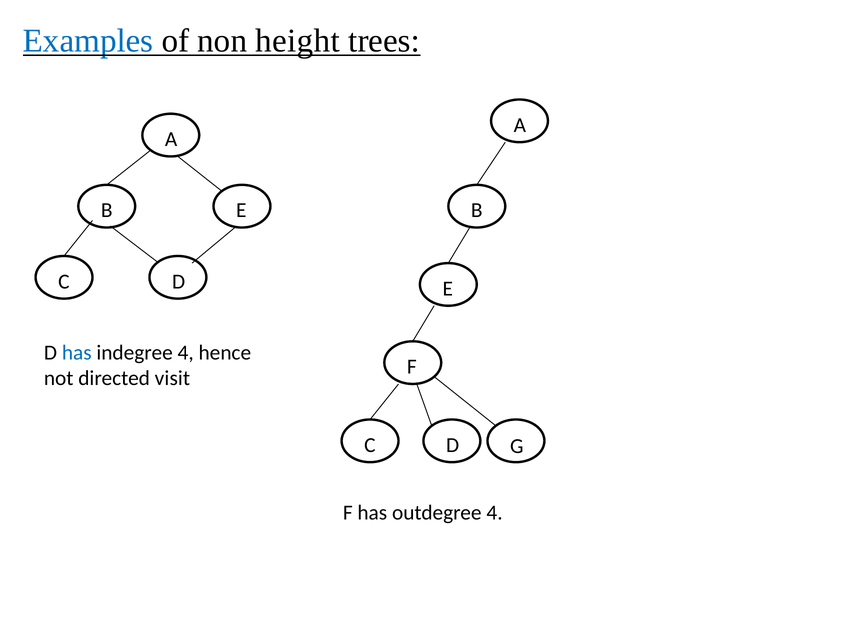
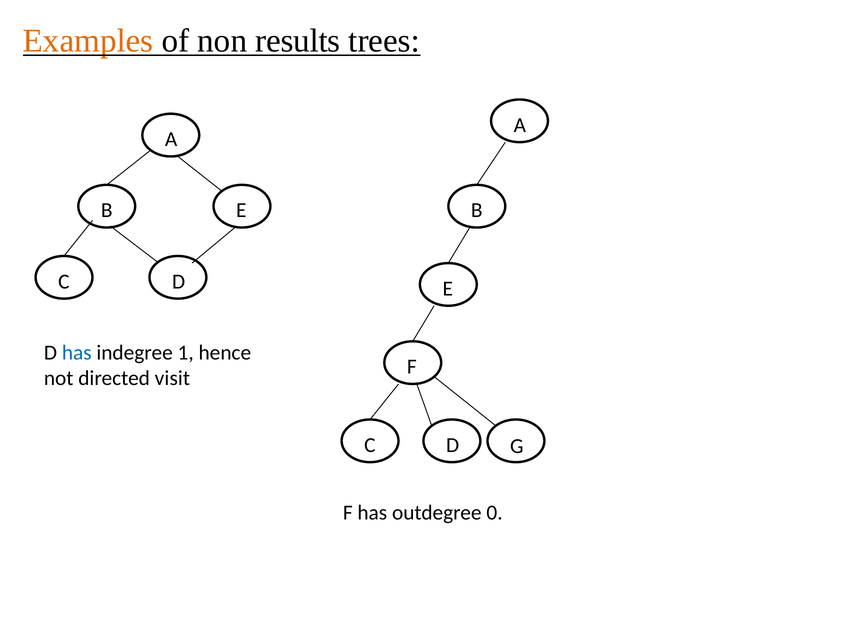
Examples colour: blue -> orange
height: height -> results
indegree 4: 4 -> 1
outdegree 4: 4 -> 0
